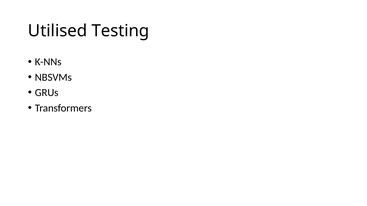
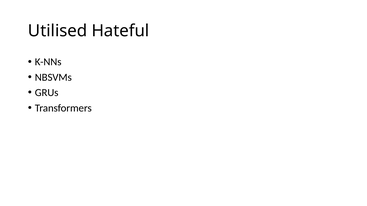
Testing: Testing -> Hateful
